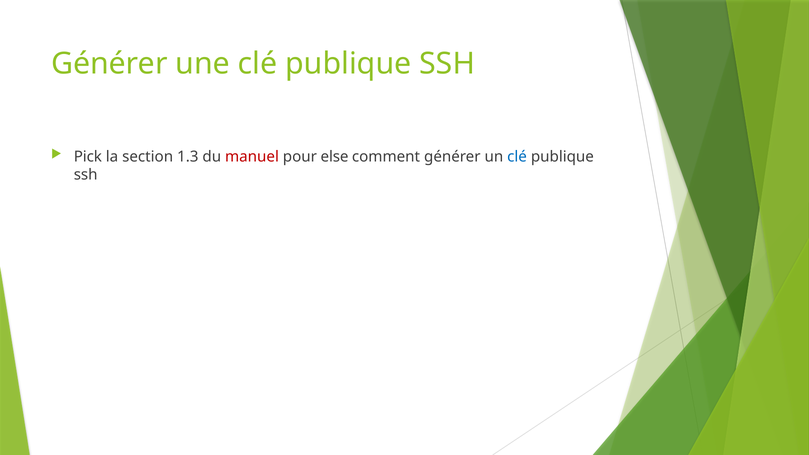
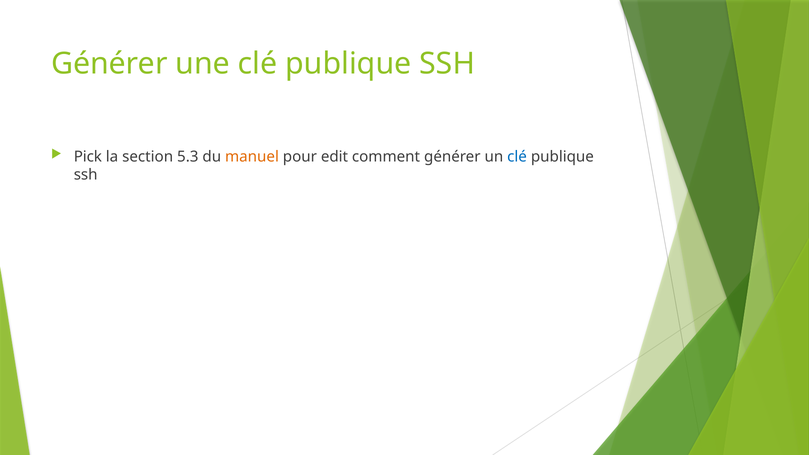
1.3: 1.3 -> 5.3
manuel colour: red -> orange
else: else -> edit
